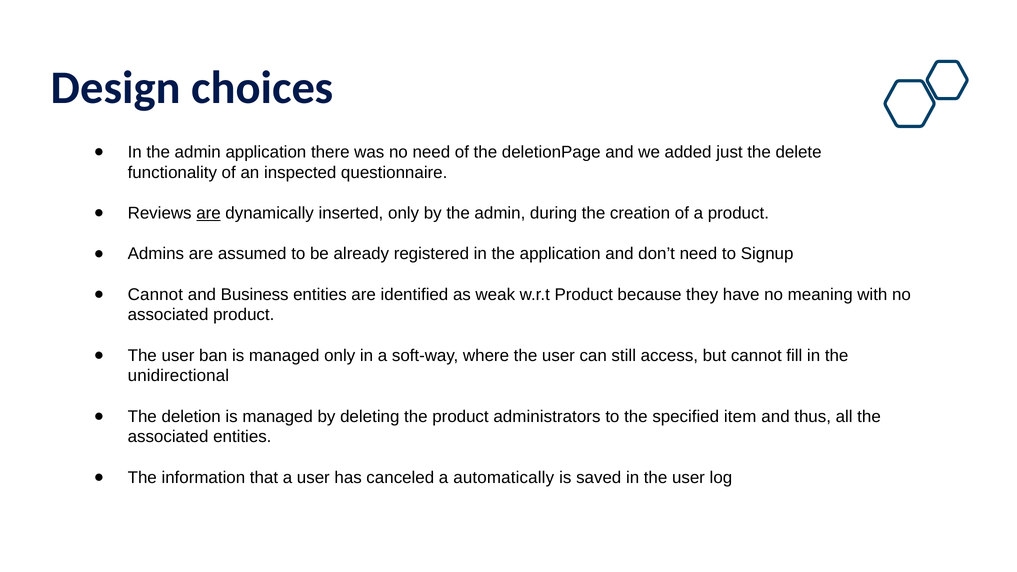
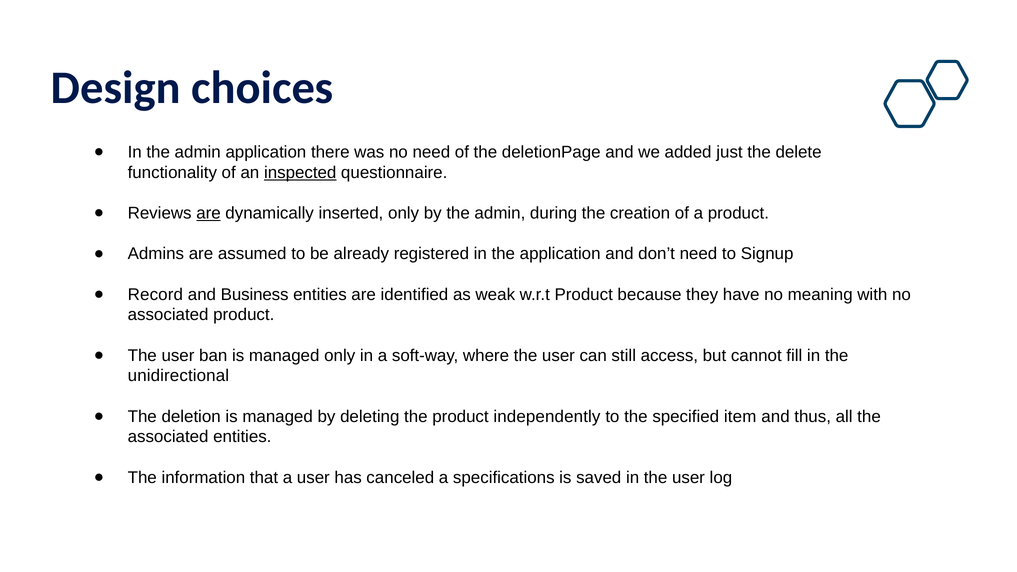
inspected underline: none -> present
Cannot at (155, 295): Cannot -> Record
administrators: administrators -> independently
automatically: automatically -> specifications
